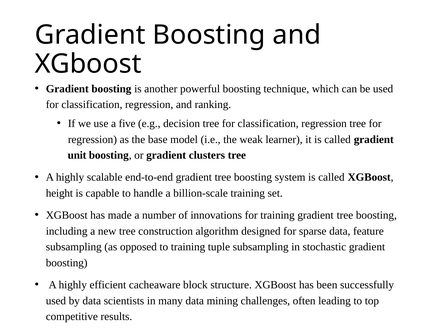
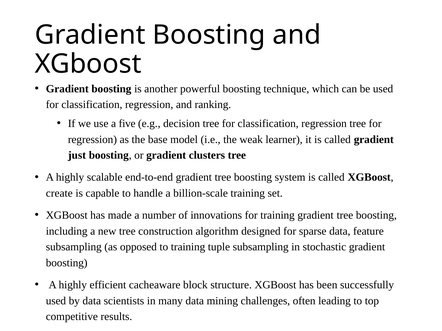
unit: unit -> just
height: height -> create
